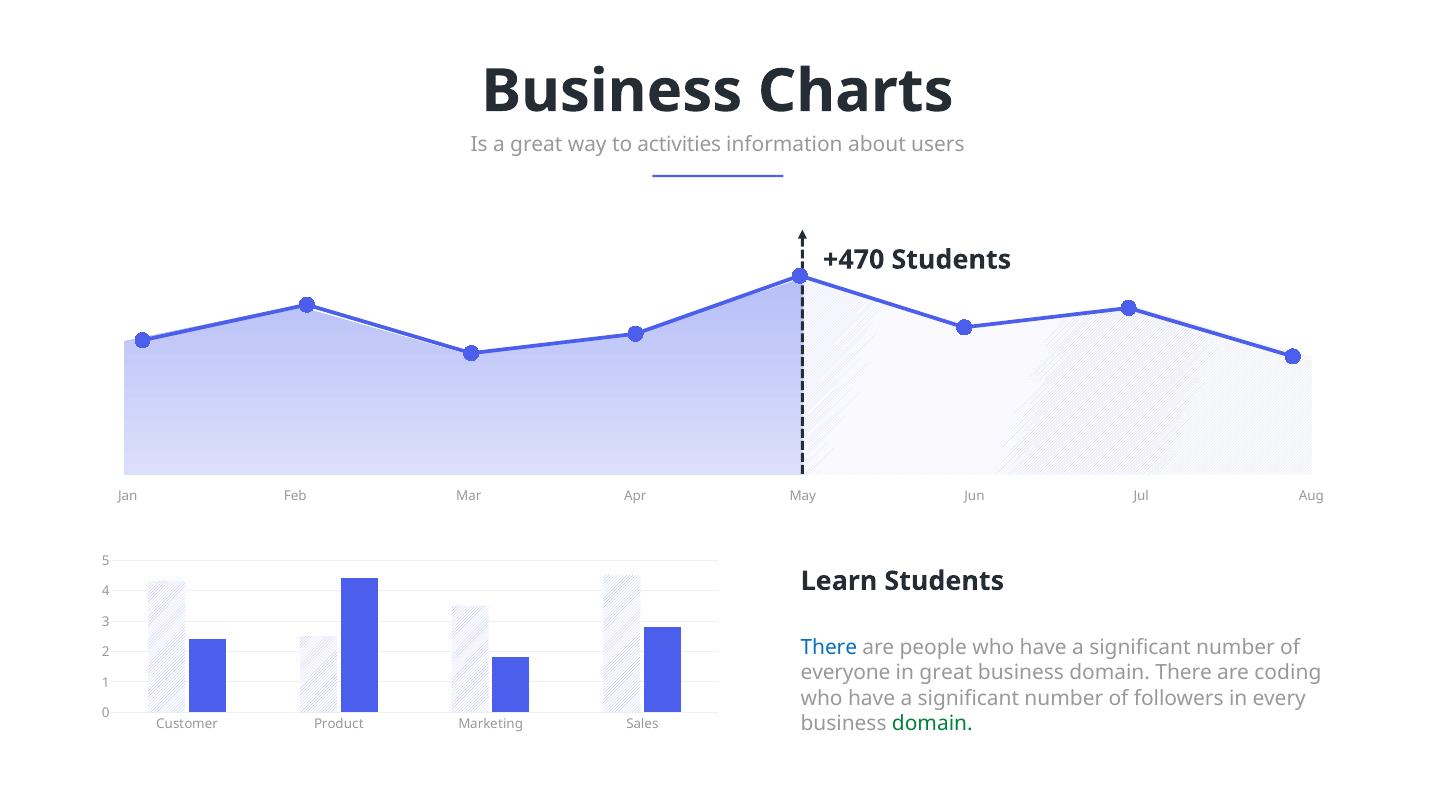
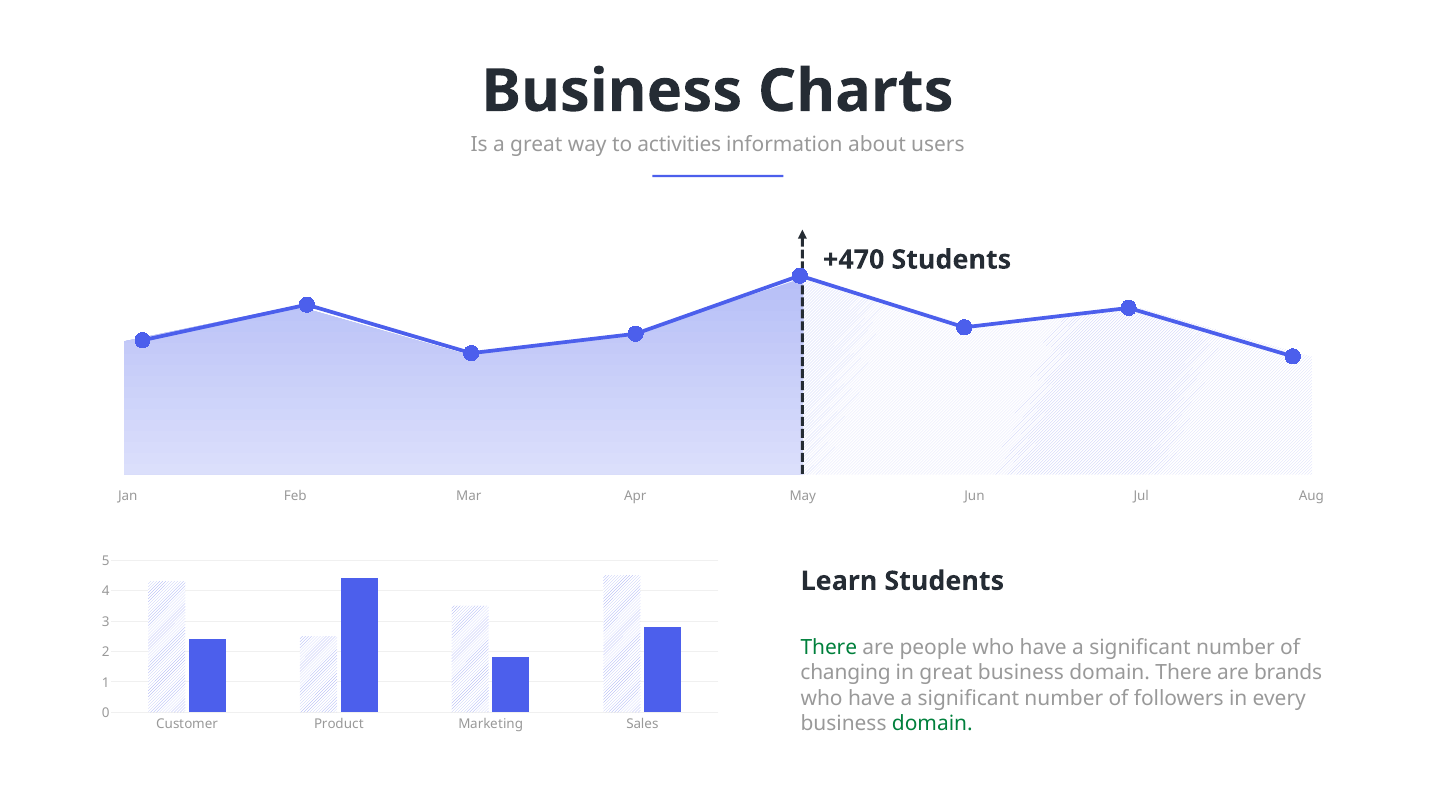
There at (829, 648) colour: blue -> green
everyone: everyone -> changing
coding: coding -> brands
